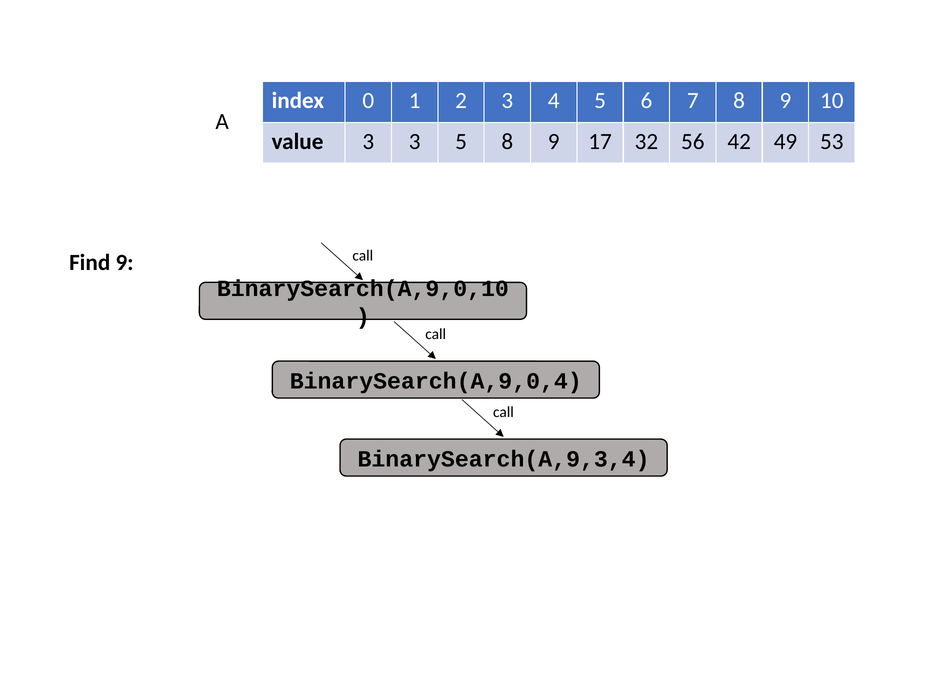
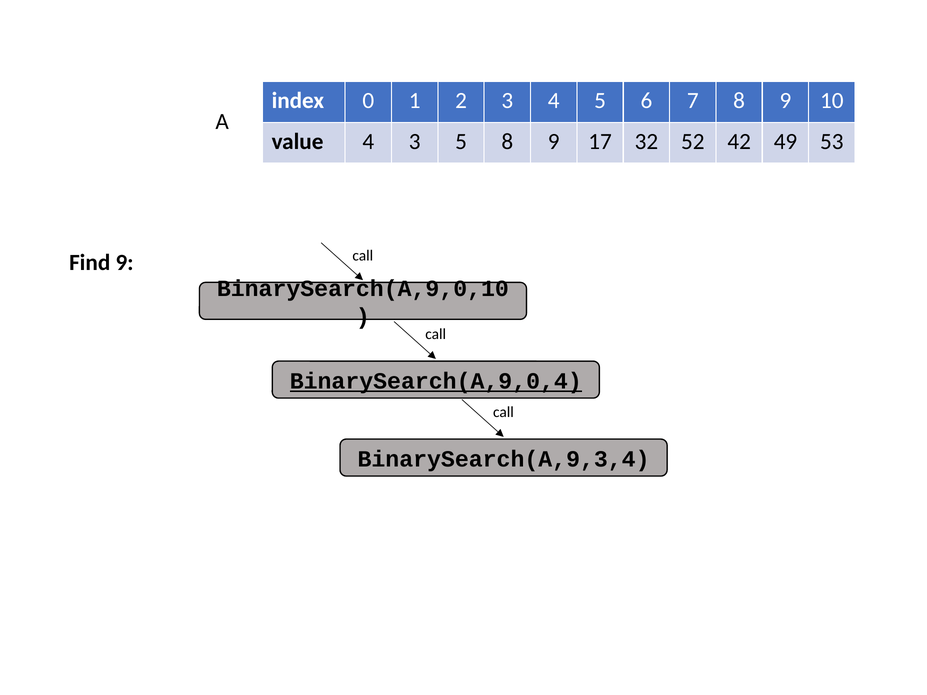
value 3: 3 -> 4
56: 56 -> 52
BinarySearch(A,9,0,4 underline: none -> present
